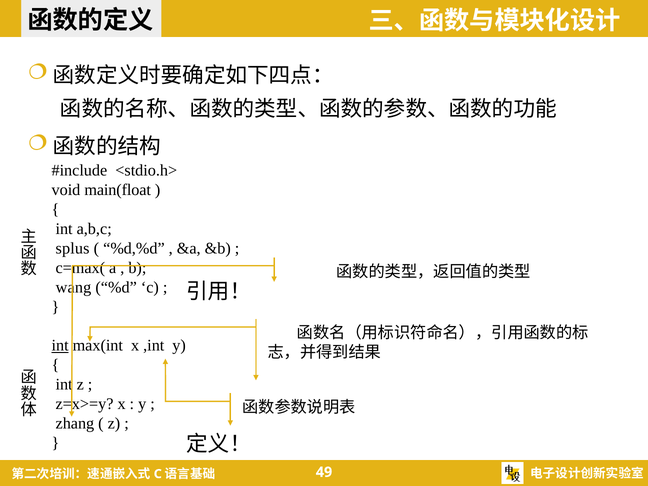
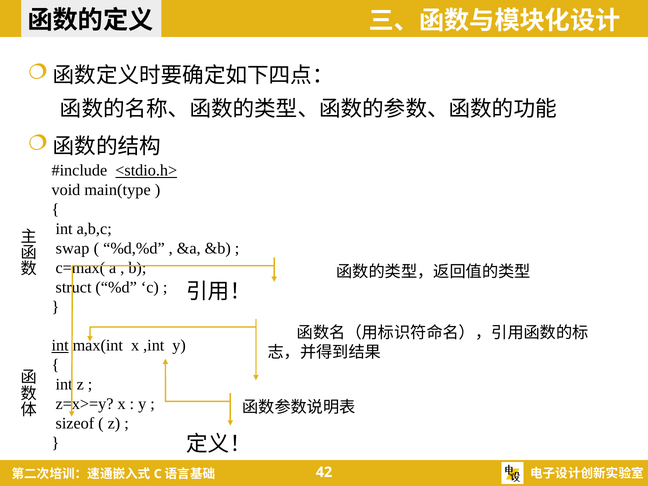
<stdio.h> underline: none -> present
main(float: main(float -> main(type
splus: splus -> swap
wang: wang -> struct
zhang: zhang -> sizeof
49: 49 -> 42
